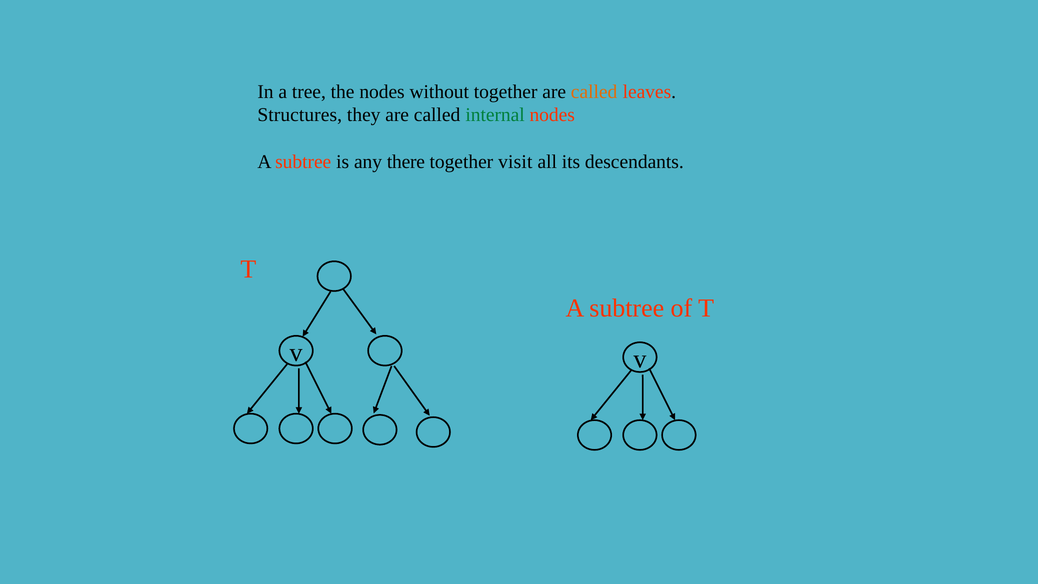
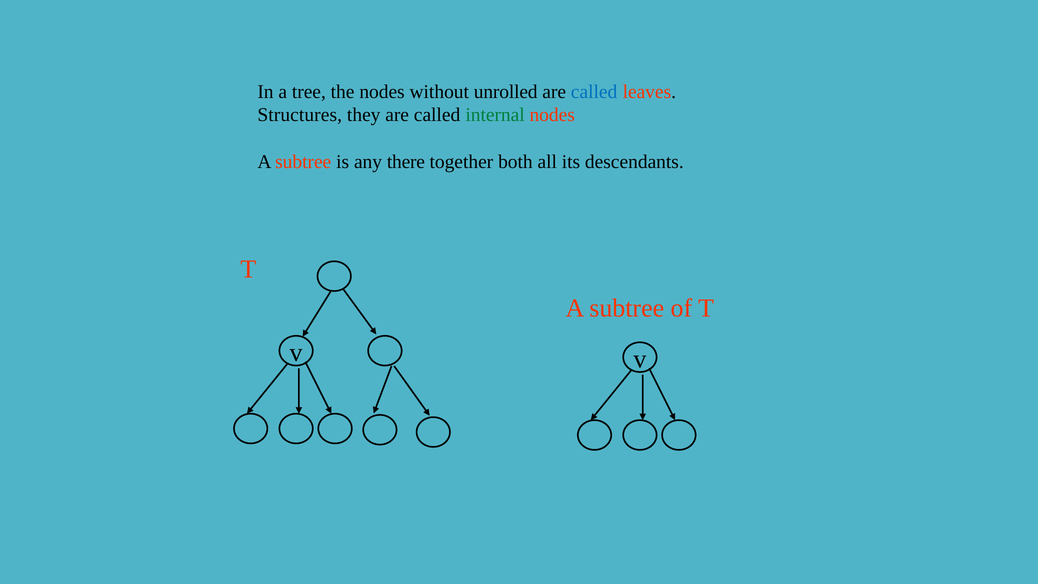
without together: together -> unrolled
called at (594, 92) colour: orange -> blue
visit: visit -> both
